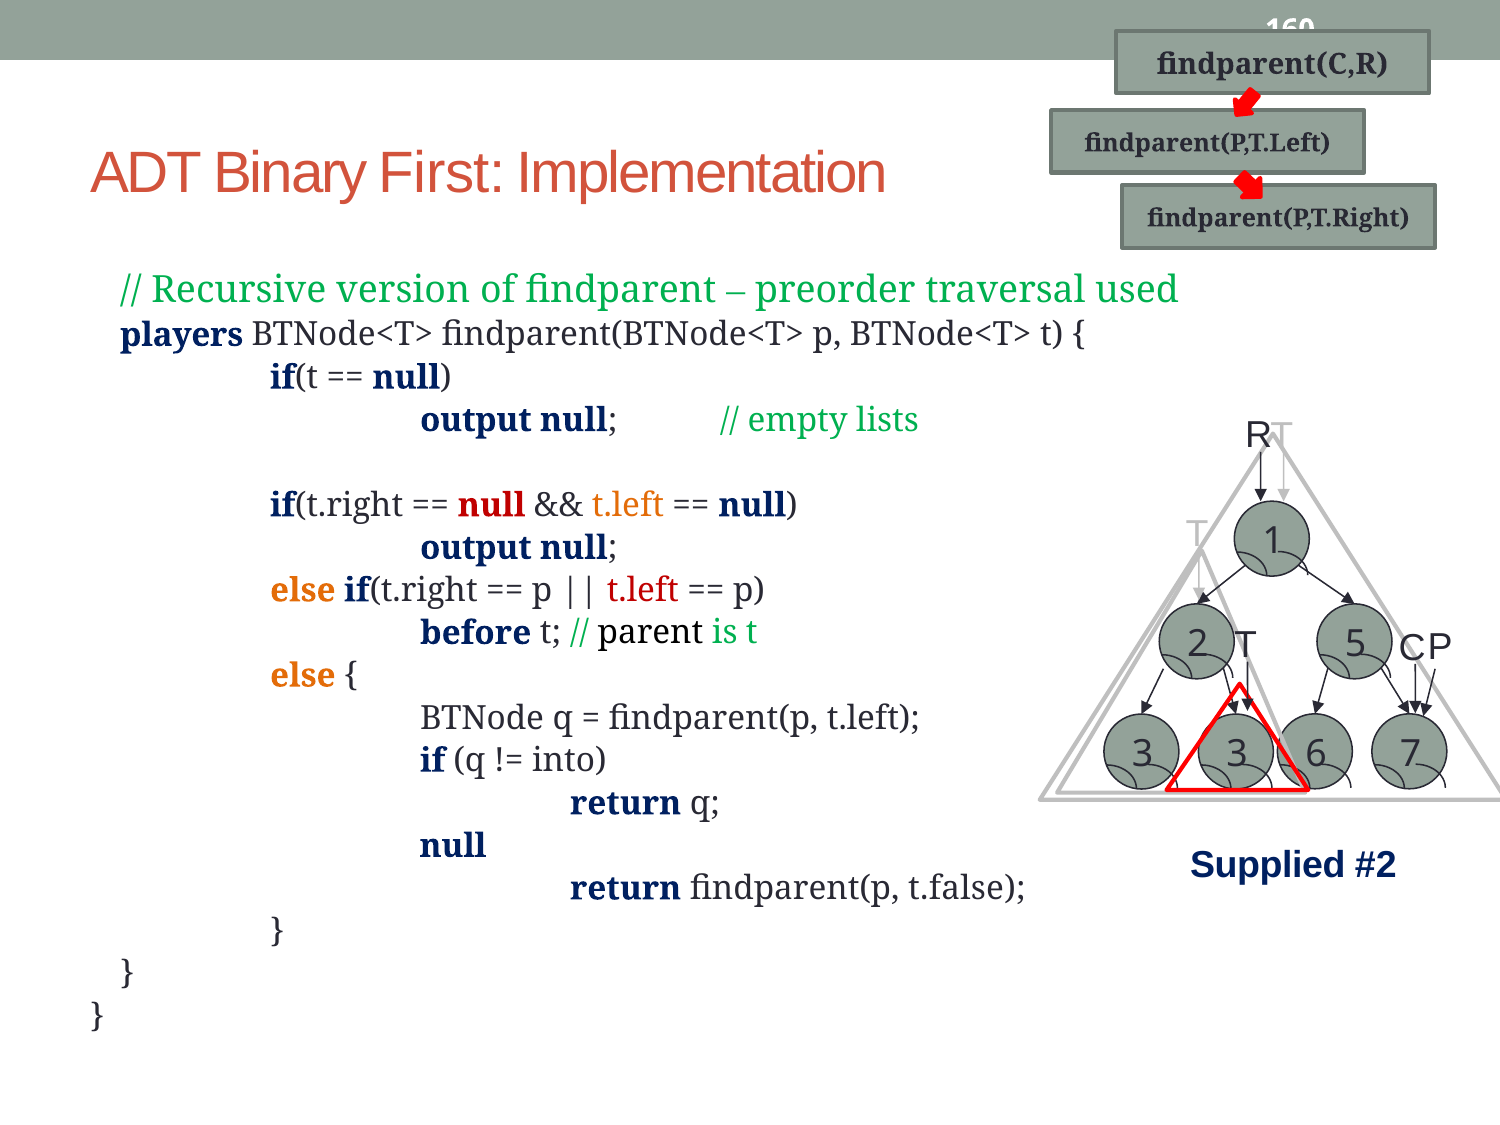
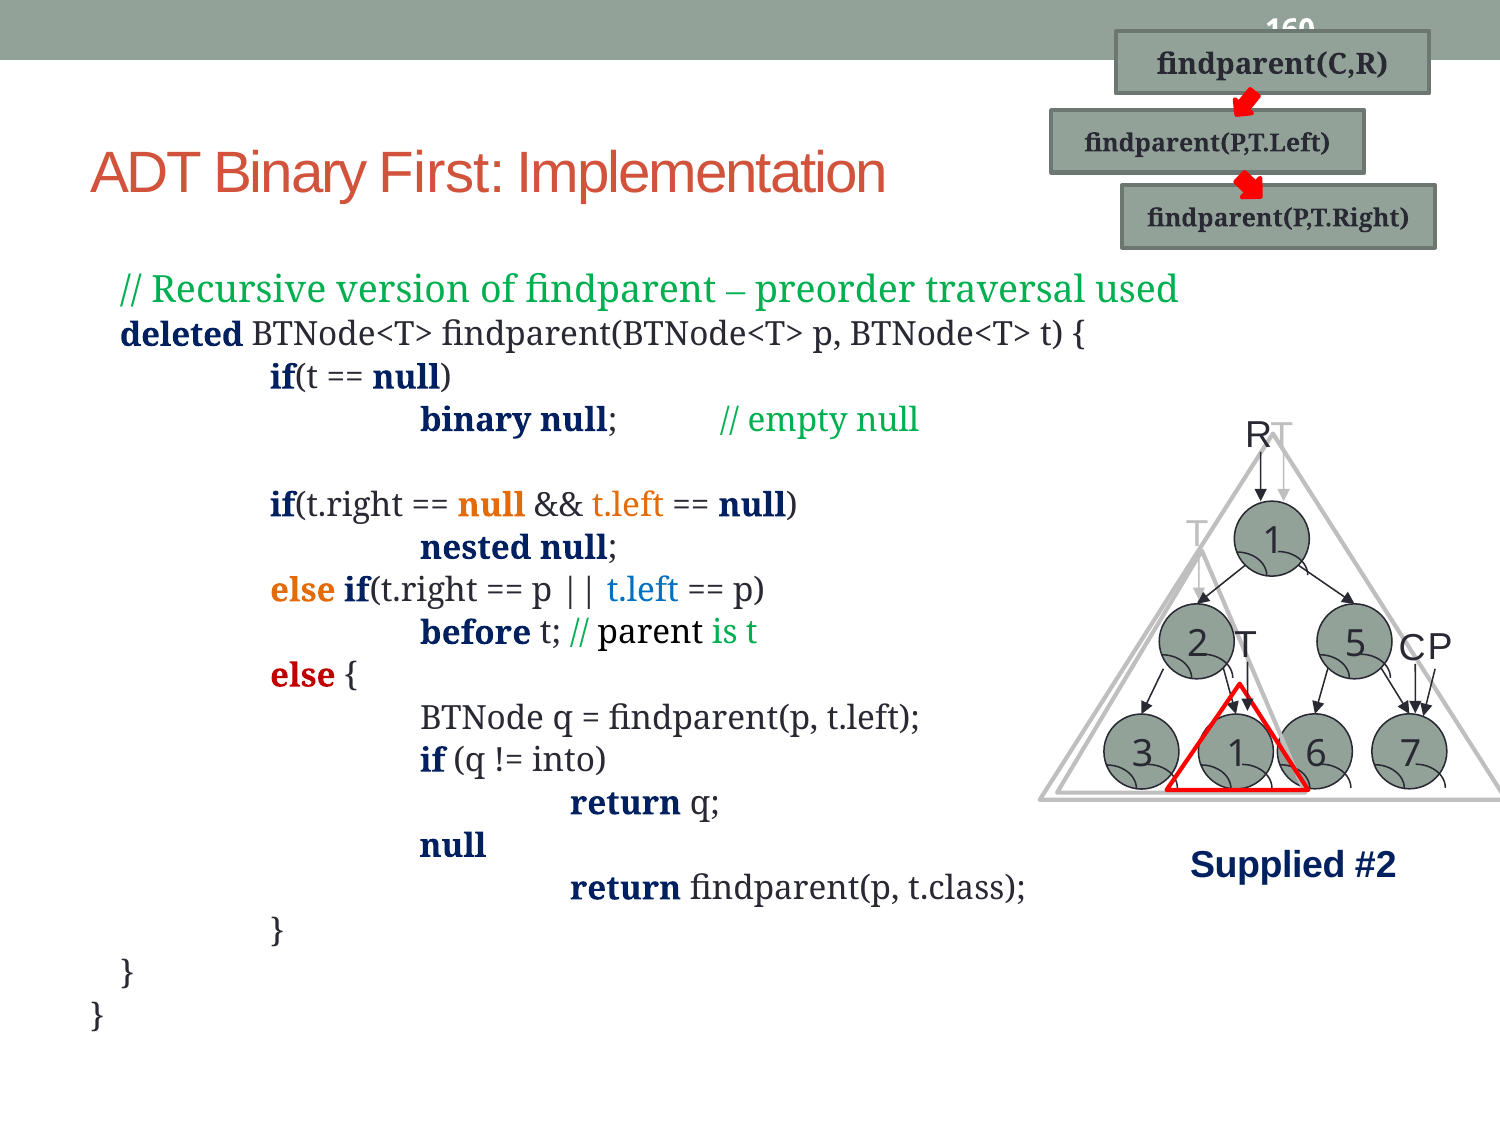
players: players -> deleted
output at (476, 420): output -> binary
empty lists: lists -> null
null at (492, 505) colour: red -> orange
output at (476, 548): output -> nested
t.left at (643, 590) colour: red -> blue
else at (303, 676) colour: orange -> red
3 3: 3 -> 1
t.false: t.false -> t.class
